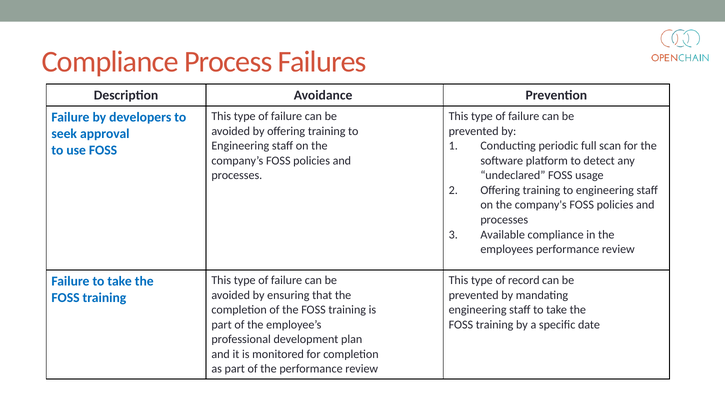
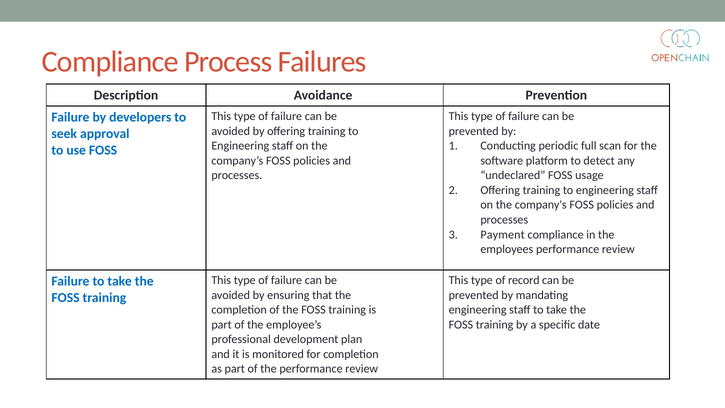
Available: Available -> Payment
